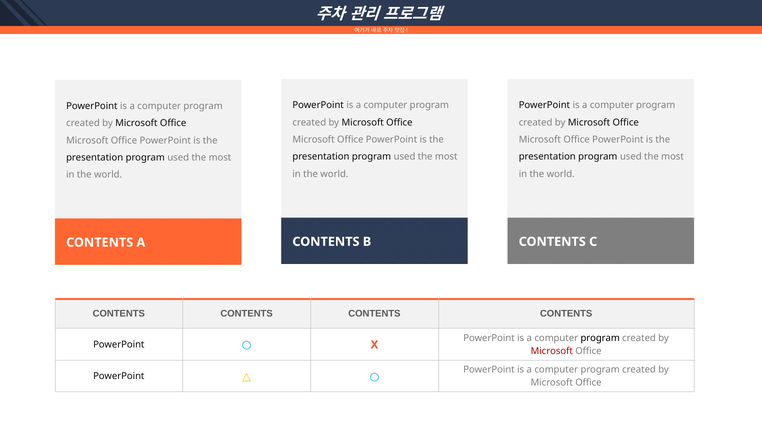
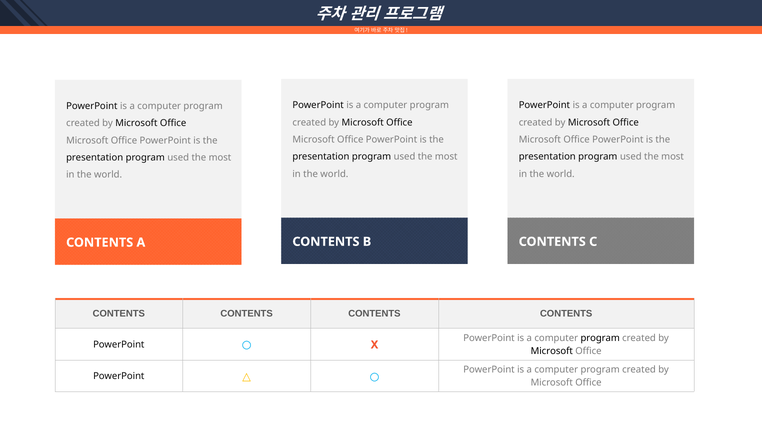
Microsoft at (552, 351) colour: red -> black
